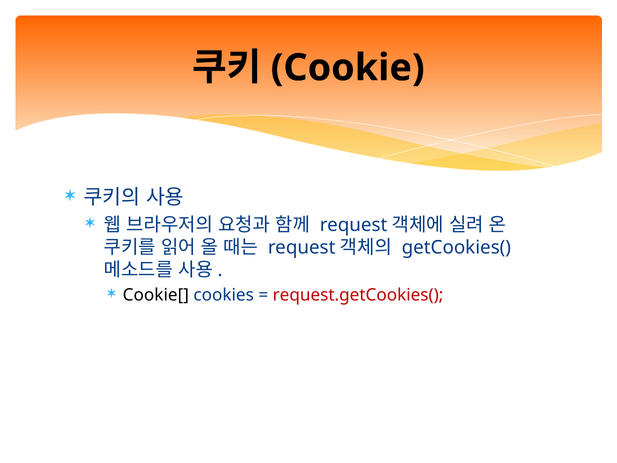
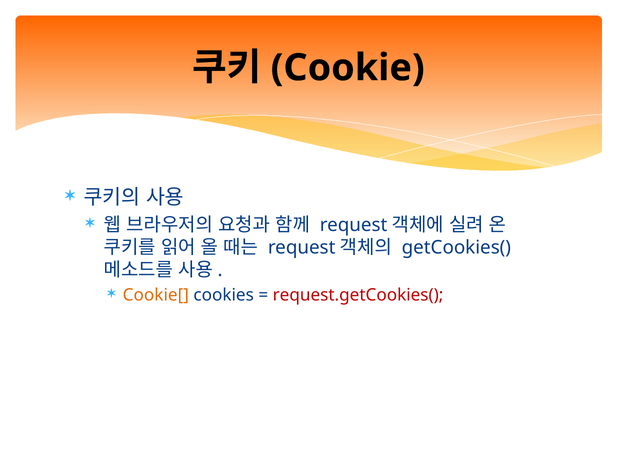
Cookie[ colour: black -> orange
